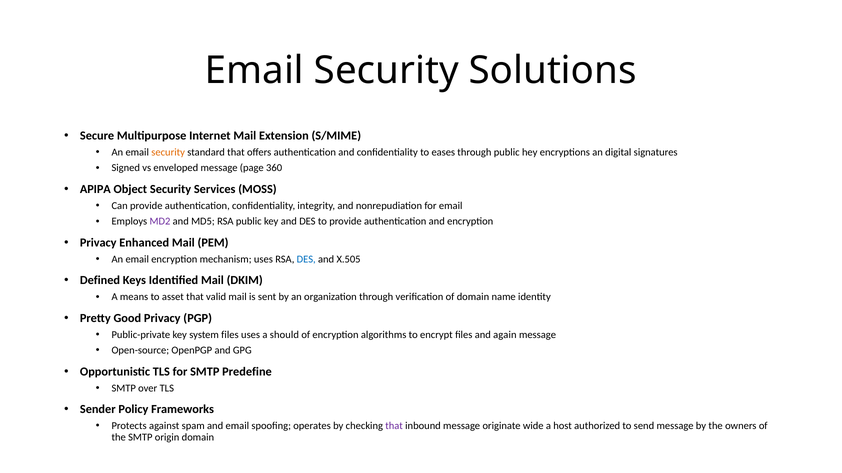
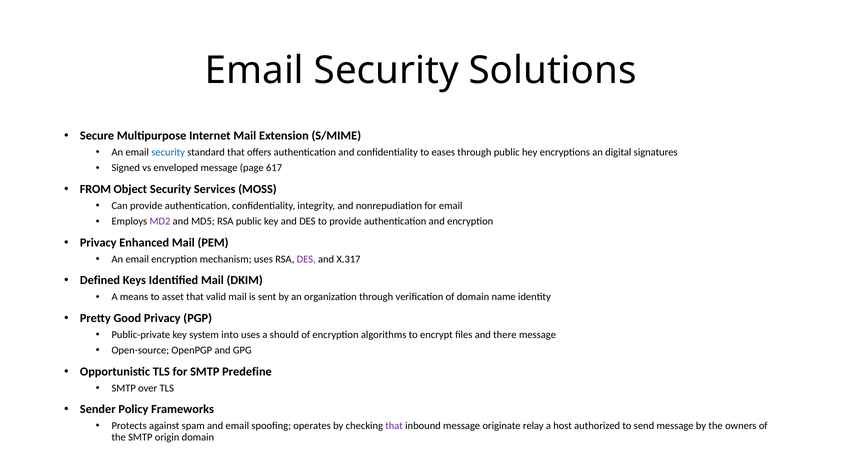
security at (168, 153) colour: orange -> blue
360: 360 -> 617
APIPA: APIPA -> FROM
DES at (306, 260) colour: blue -> purple
X.505: X.505 -> X.317
system files: files -> into
again: again -> there
wide: wide -> relay
